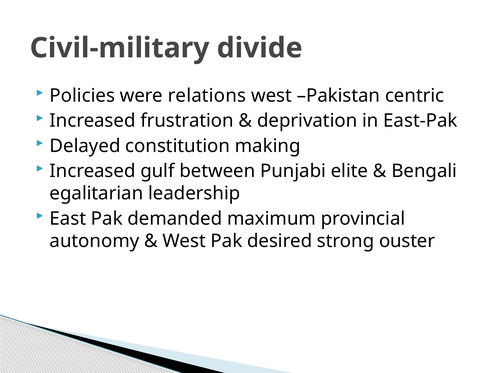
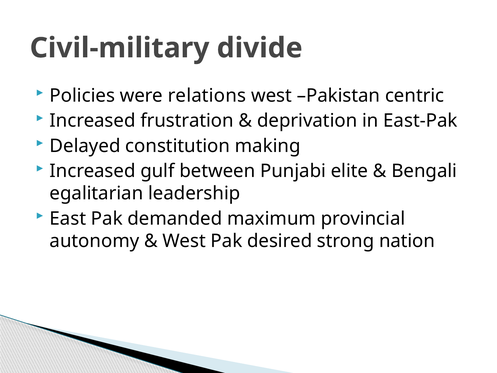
ouster: ouster -> nation
